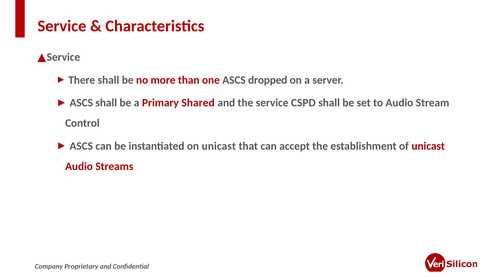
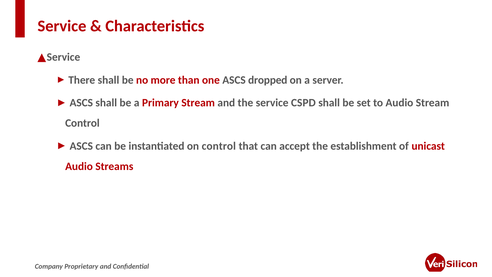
Primary Shared: Shared -> Stream
on unicast: unicast -> control
